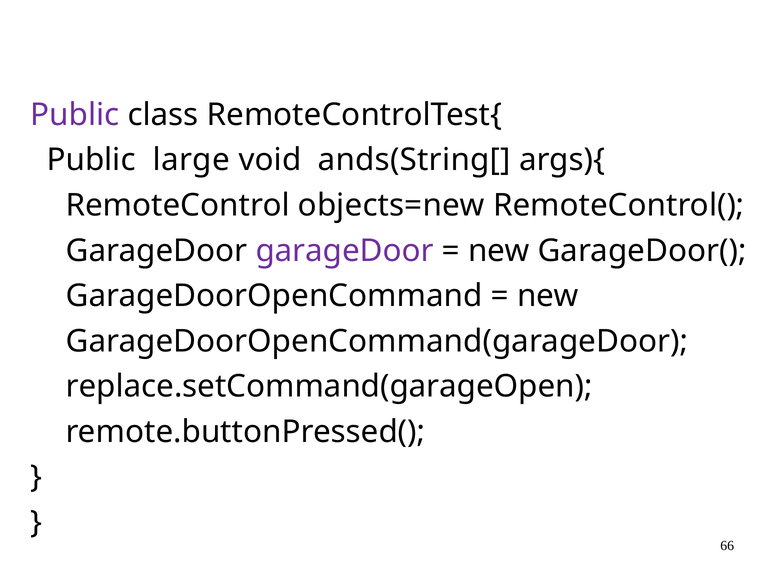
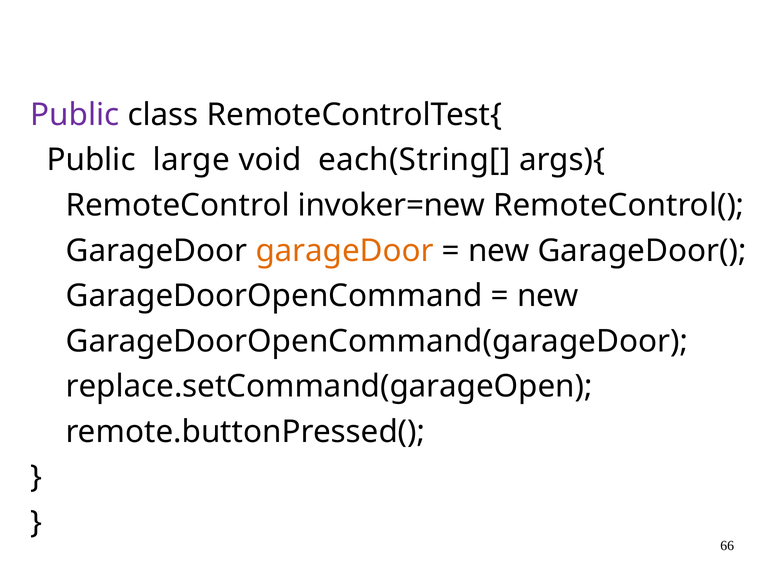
ands(String[: ands(String[ -> each(String[
objects=new: objects=new -> invoker=new
garageDoor at (345, 251) colour: purple -> orange
